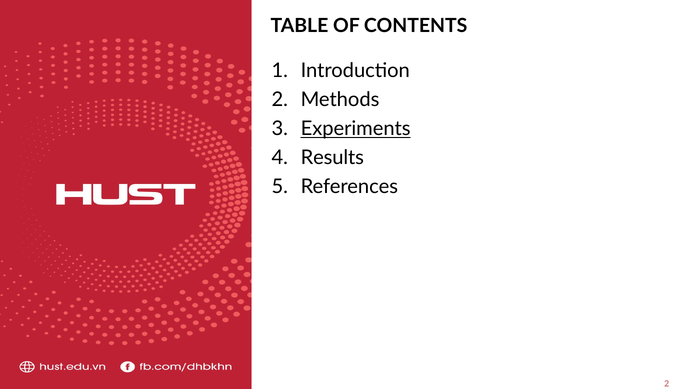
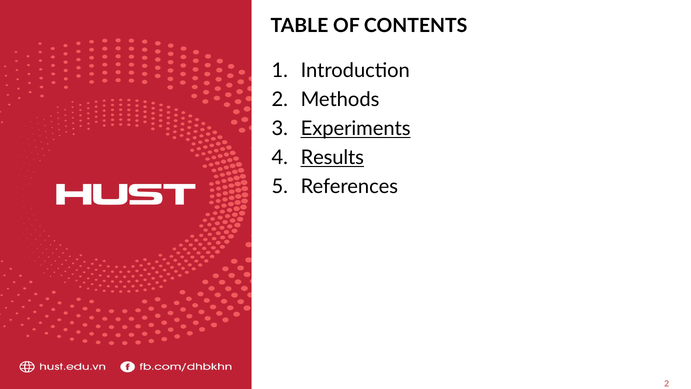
Results underline: none -> present
